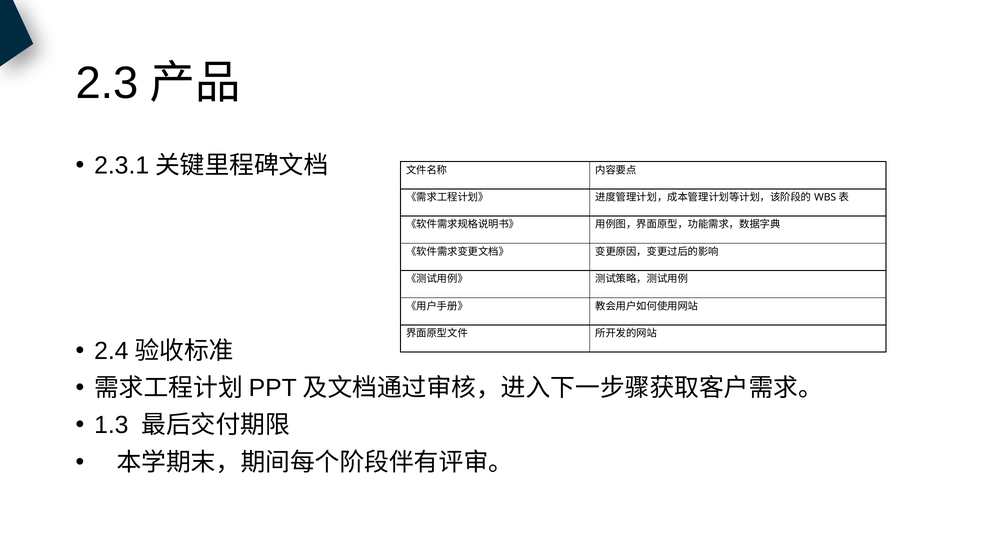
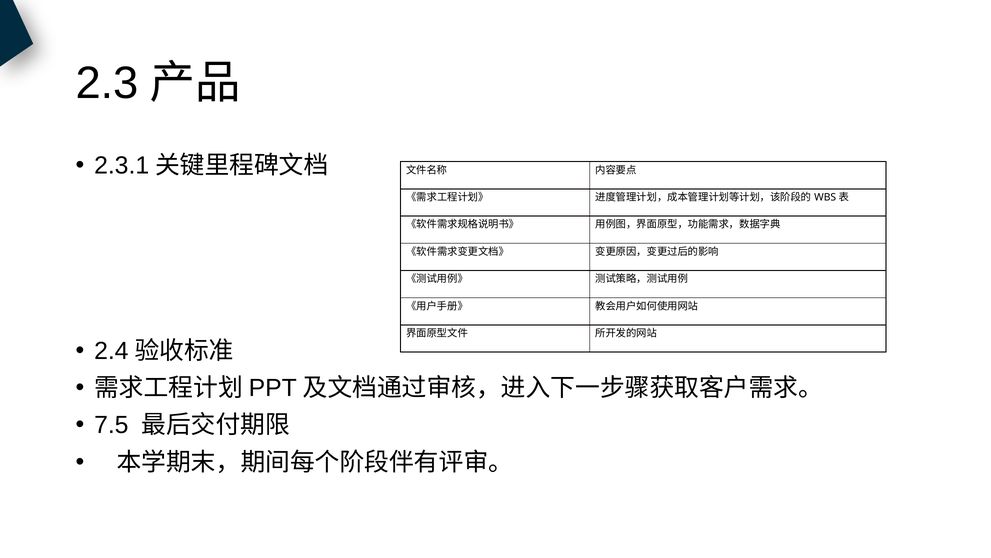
1.3: 1.3 -> 7.5
